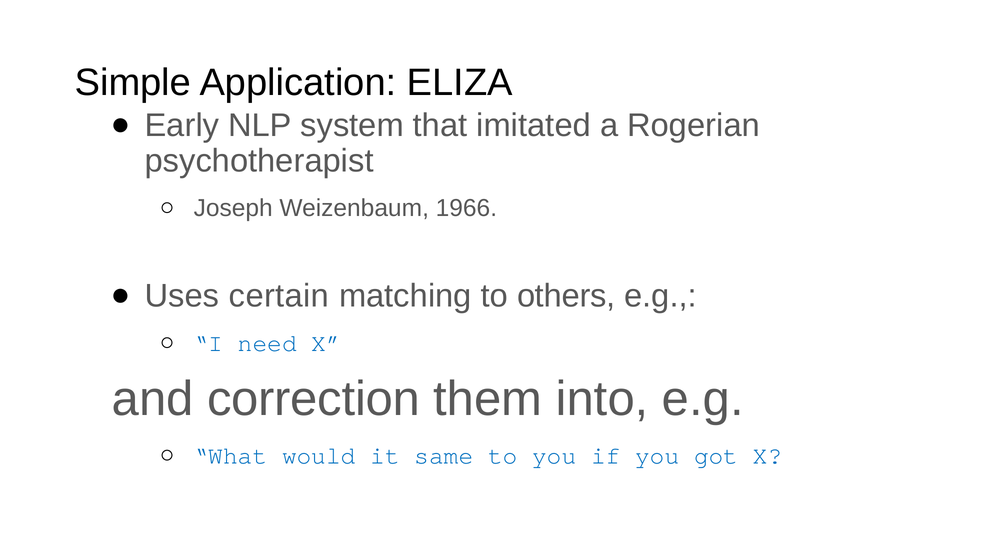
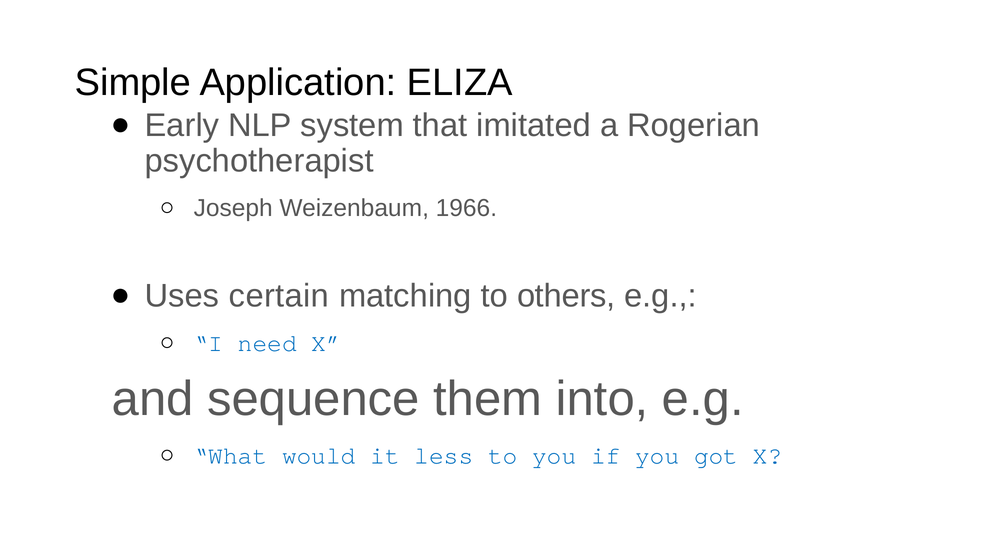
correction: correction -> sequence
same: same -> less
